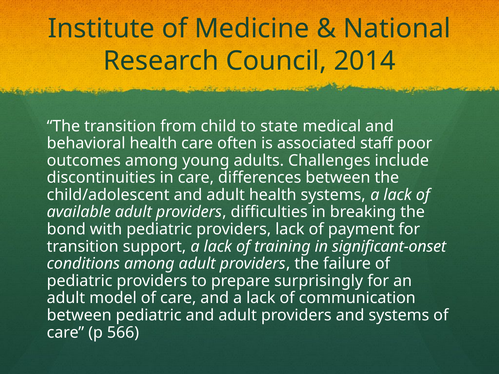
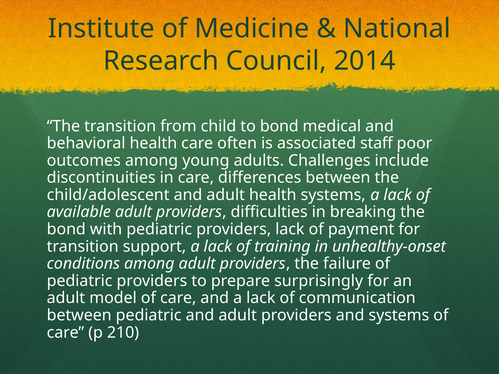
to state: state -> bond
significant-onset: significant-onset -> unhealthy-onset
566: 566 -> 210
